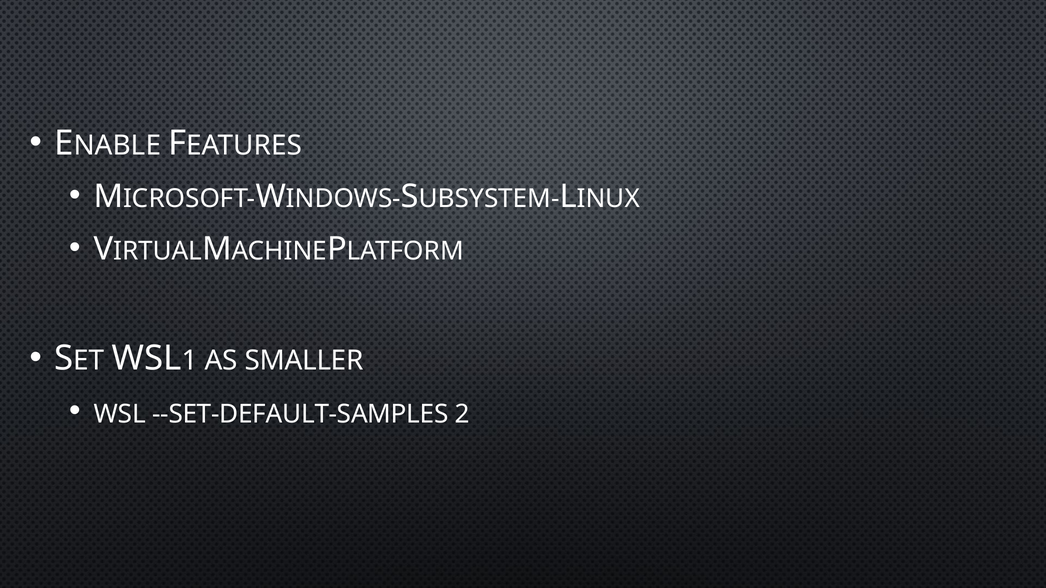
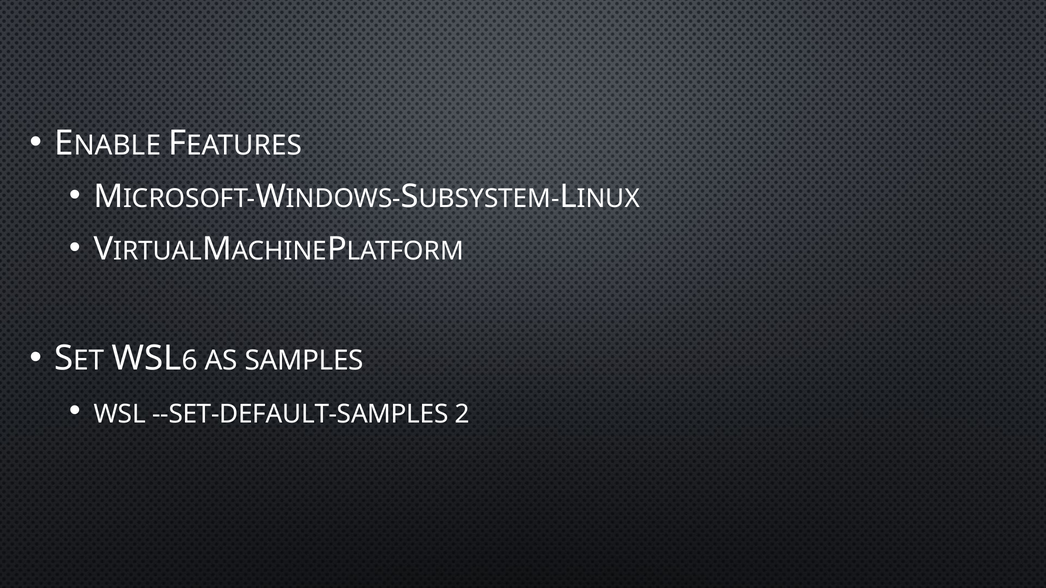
1: 1 -> 6
SMALLER: SMALLER -> SAMPLES
